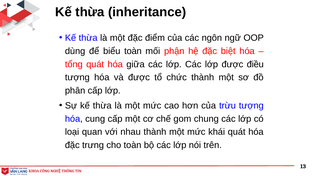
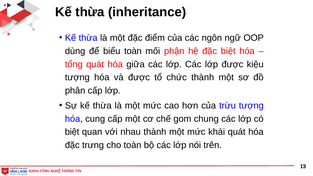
điều: điều -> kiệu
loại at (72, 132): loại -> biệt
